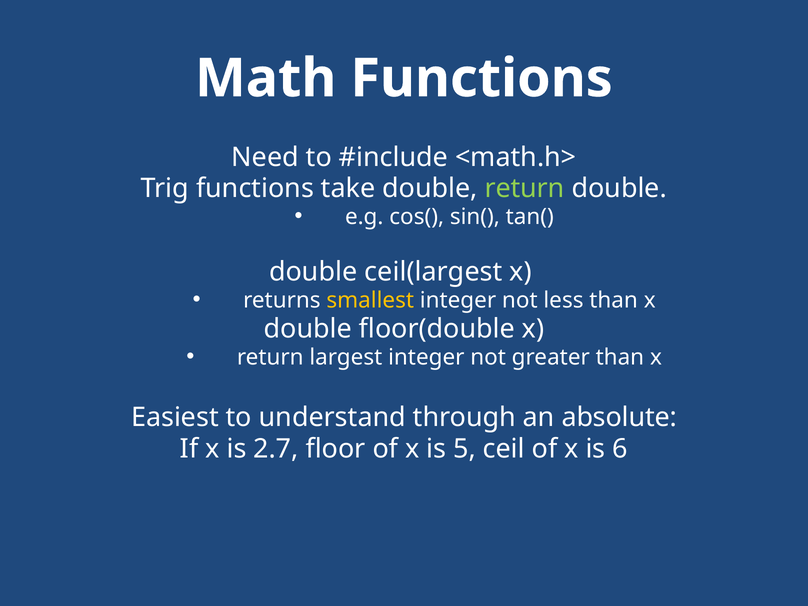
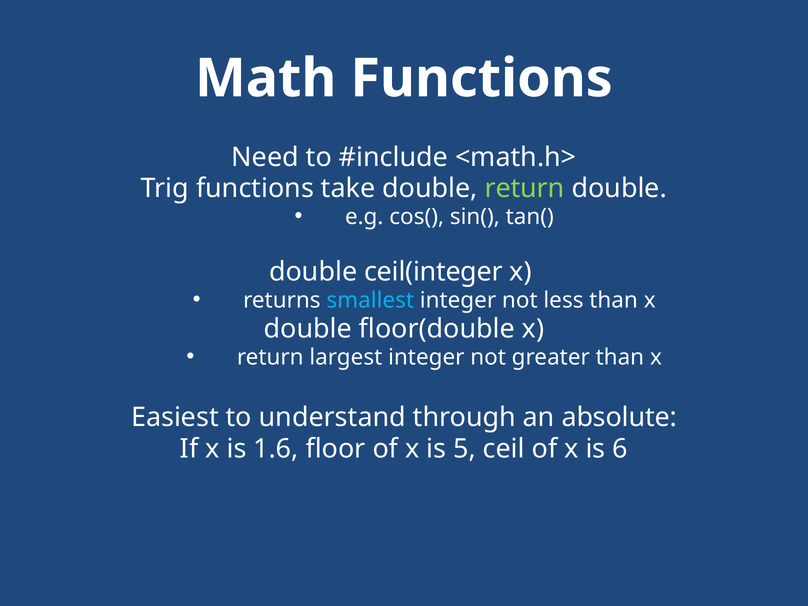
ceil(largest: ceil(largest -> ceil(integer
smallest colour: yellow -> light blue
2.7: 2.7 -> 1.6
